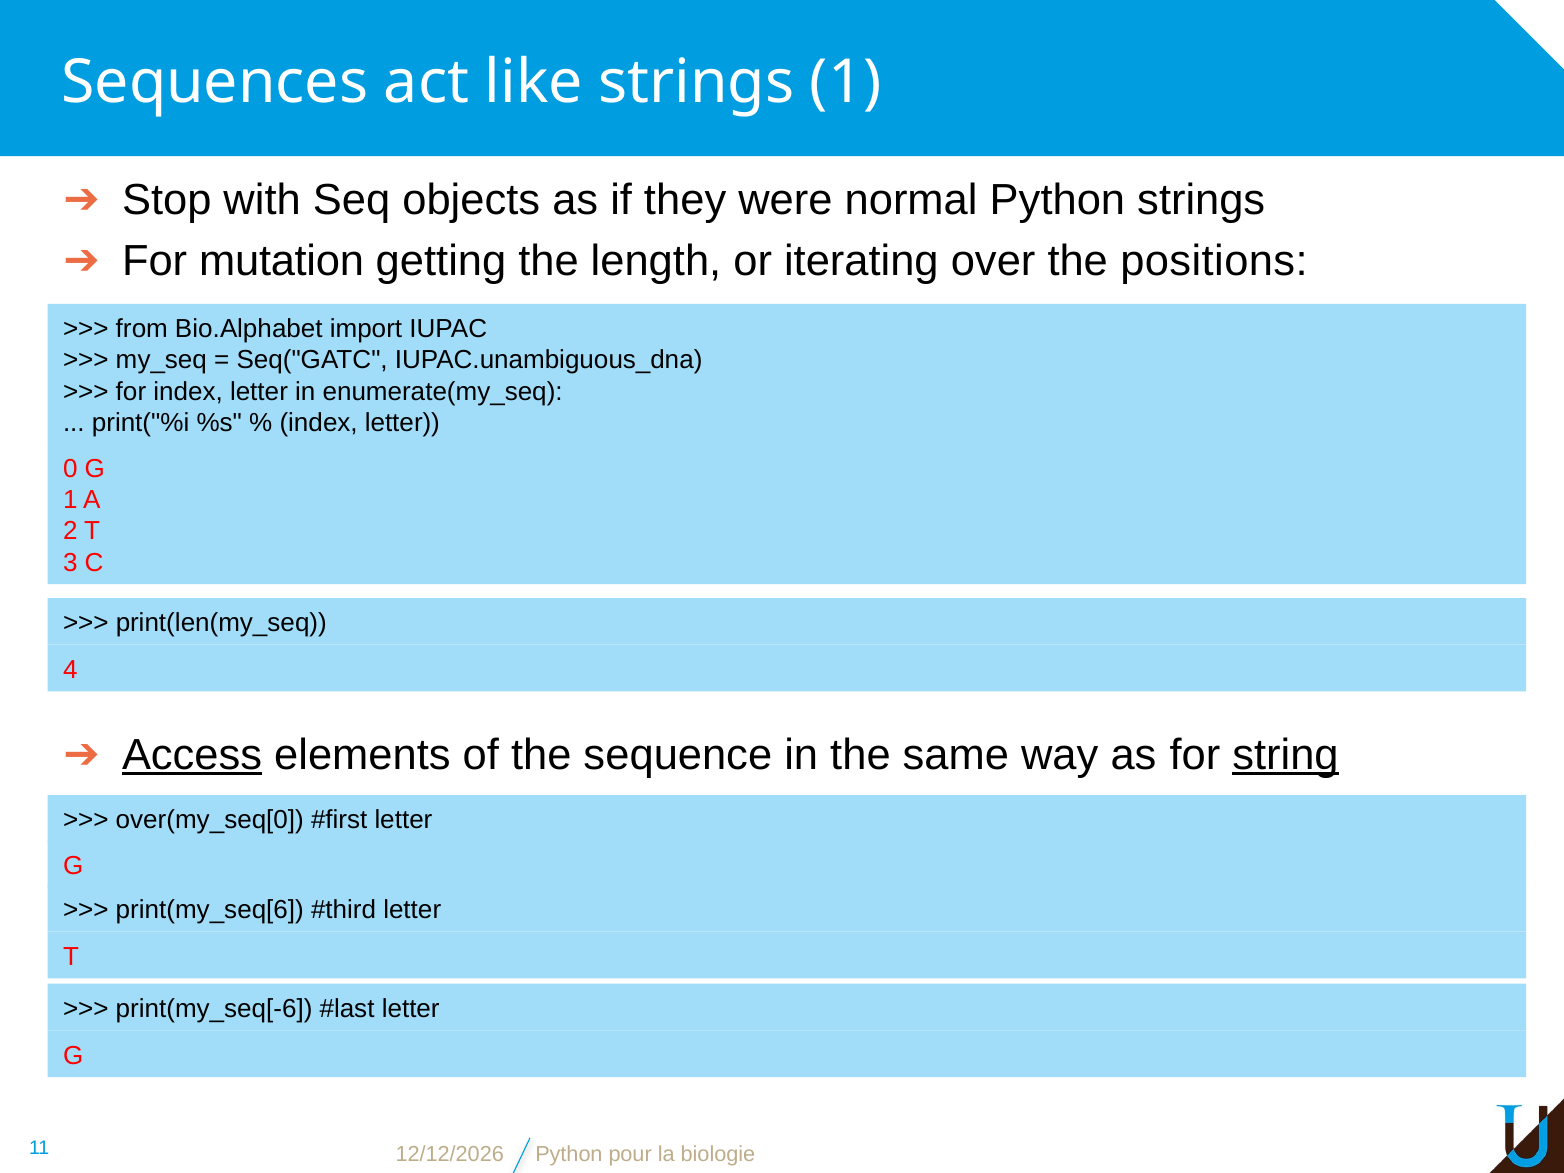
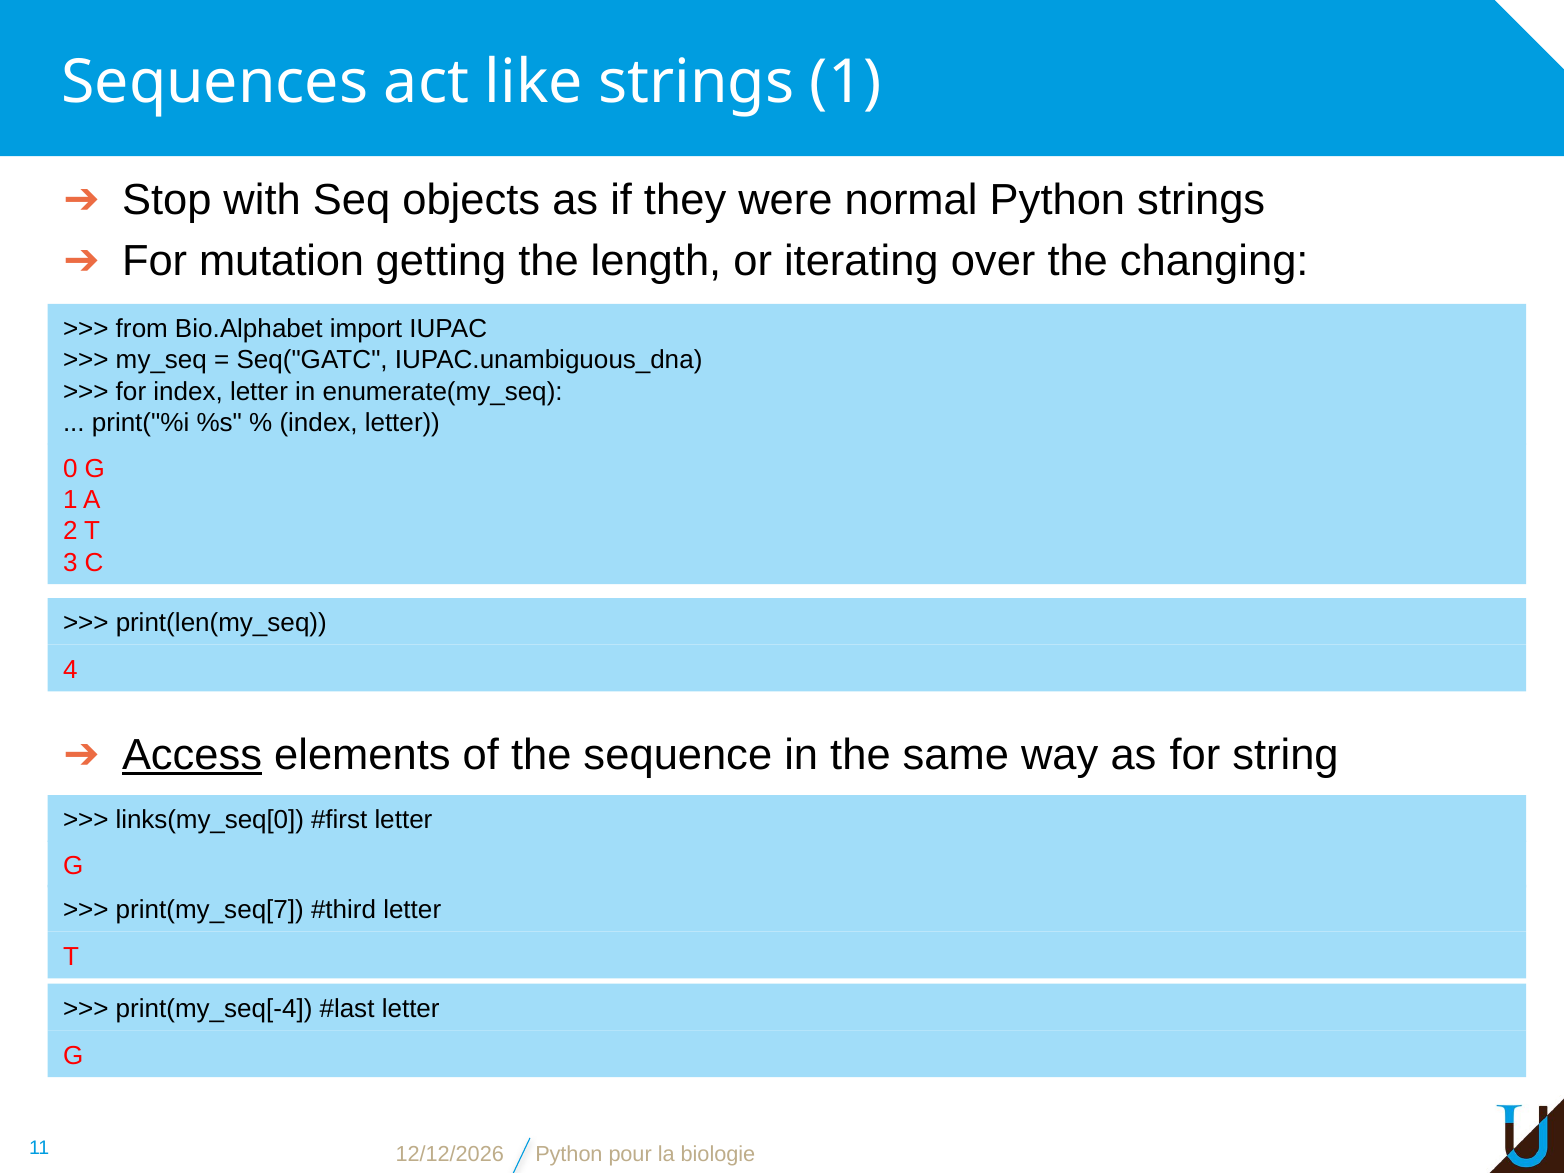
positions: positions -> changing
string underline: present -> none
over(my_seq[0: over(my_seq[0 -> links(my_seq[0
print(my_seq[6: print(my_seq[6 -> print(my_seq[7
print(my_seq[-6: print(my_seq[-6 -> print(my_seq[-4
